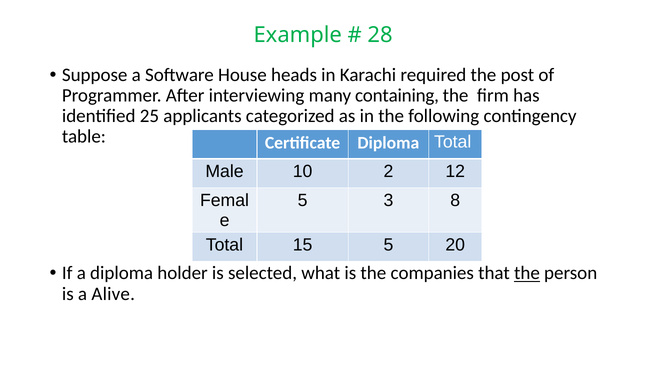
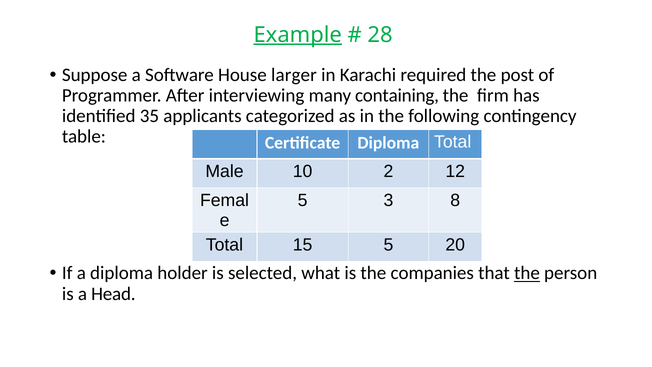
Example underline: none -> present
heads: heads -> larger
25: 25 -> 35
Alive: Alive -> Head
